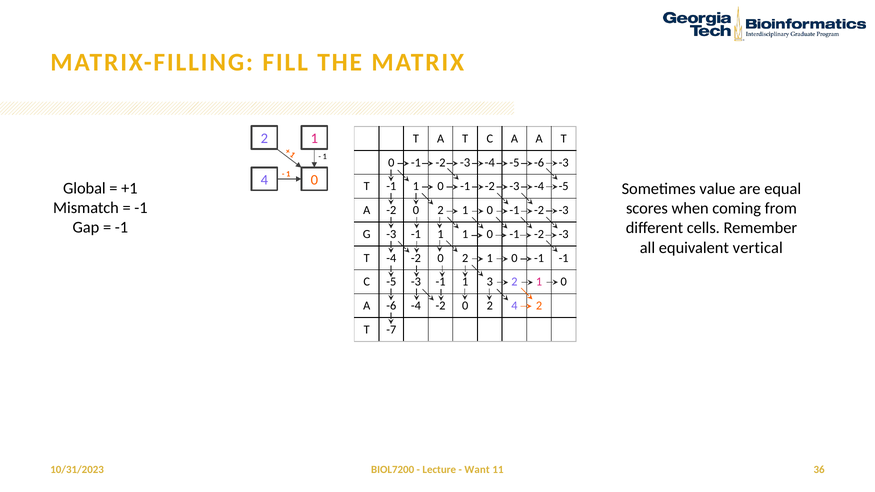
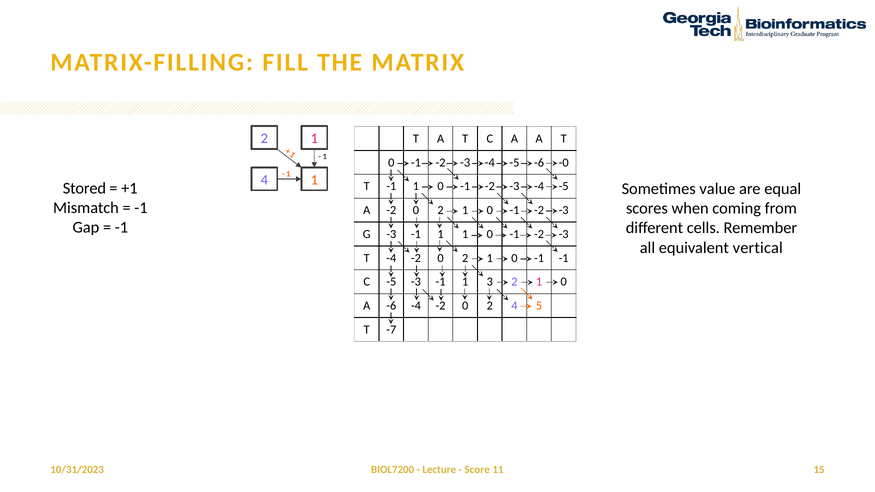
-6 -3: -3 -> -0
4 0: 0 -> 1
Global: Global -> Stored
4 2: 2 -> 5
Want: Want -> Score
36: 36 -> 15
